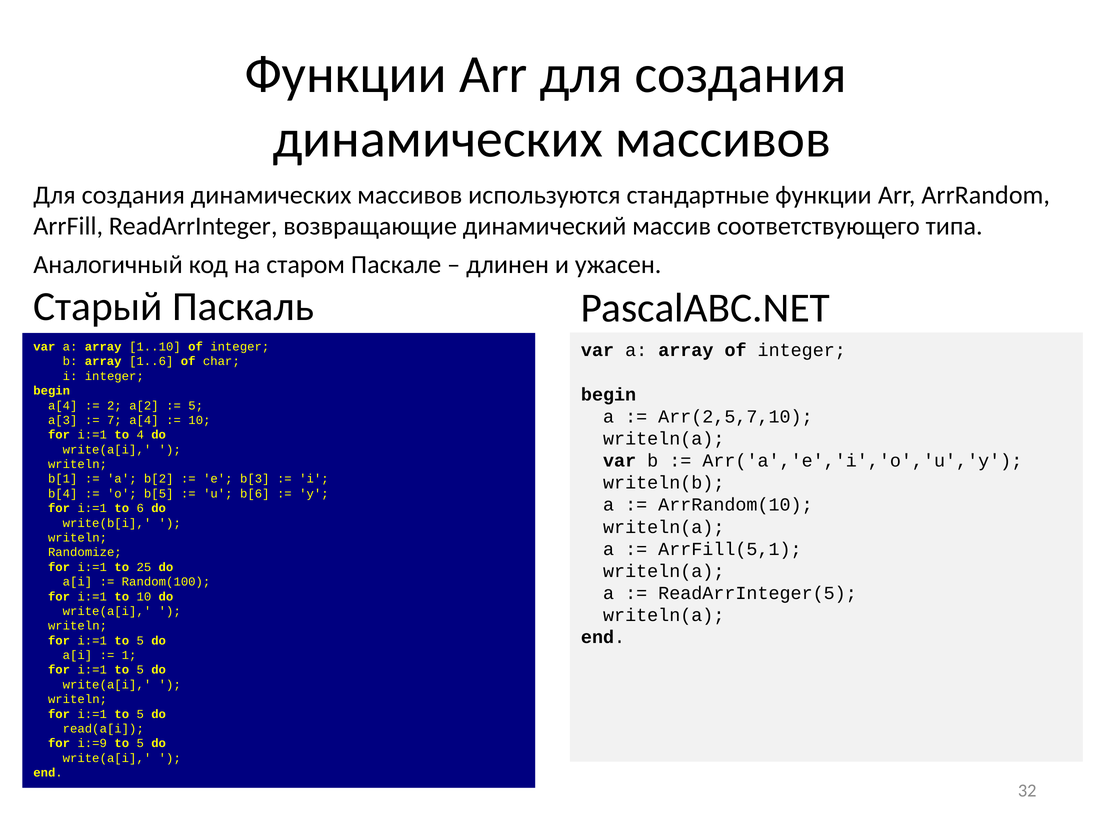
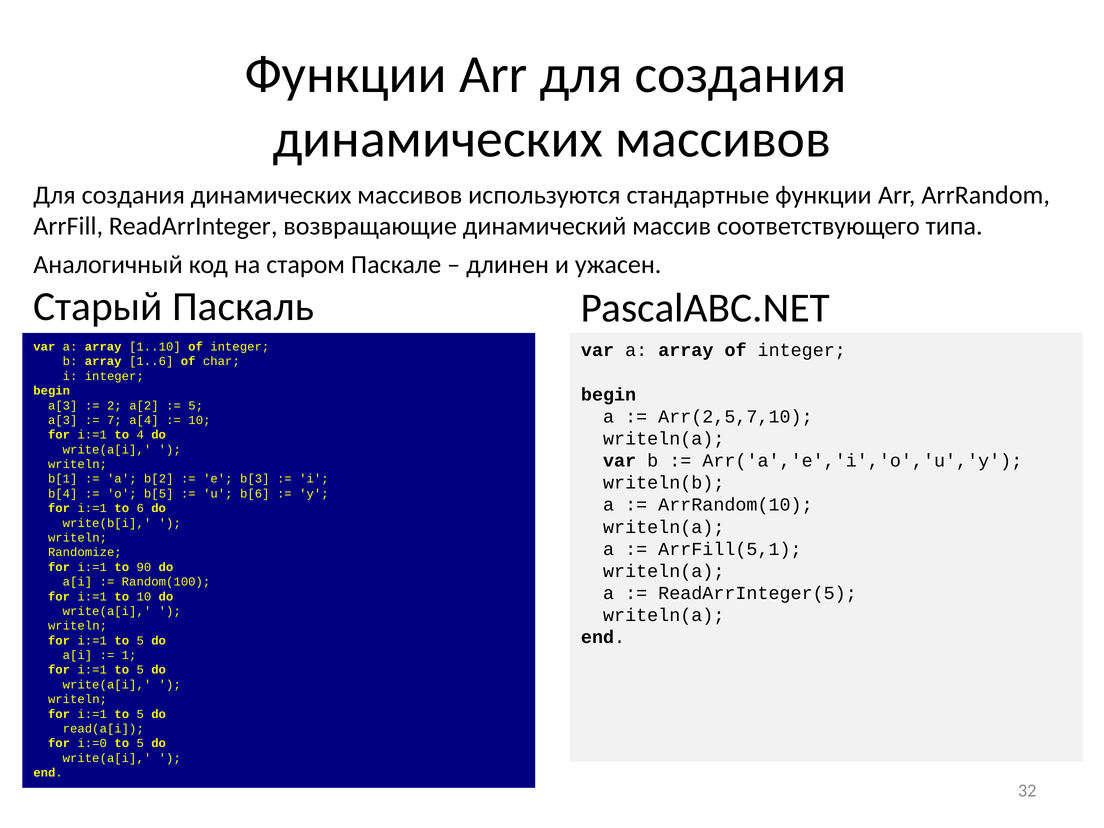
a[4 at (63, 405): a[4 -> a[3
25: 25 -> 90
i:=9: i:=9 -> i:=0
